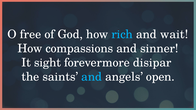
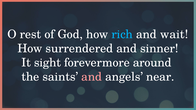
free: free -> rest
compassions: compassions -> surrendered
disipar: disipar -> around
and at (92, 77) colour: light blue -> pink
open: open -> near
